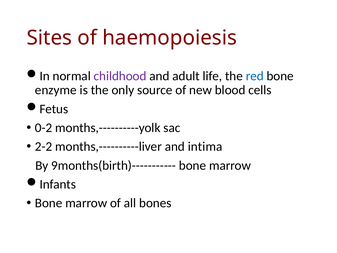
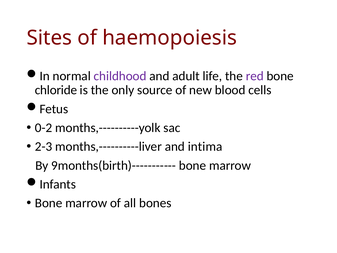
red colour: blue -> purple
enzyme: enzyme -> chloride
2-2: 2-2 -> 2-3
